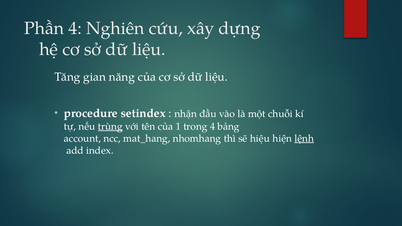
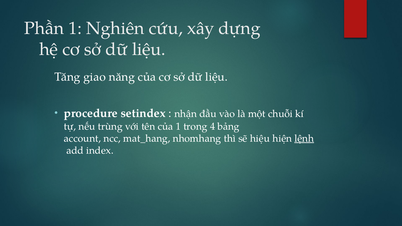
Phần 4: 4 -> 1
gian: gian -> giao
trùng underline: present -> none
